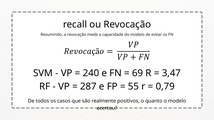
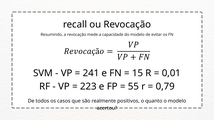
240: 240 -> 241
69: 69 -> 15
3,47: 3,47 -> 0,01
287: 287 -> 223
